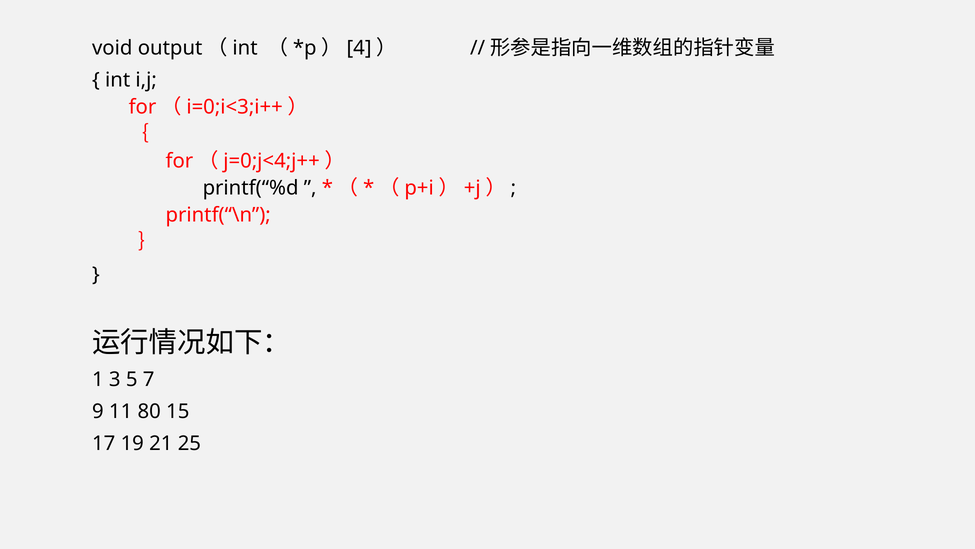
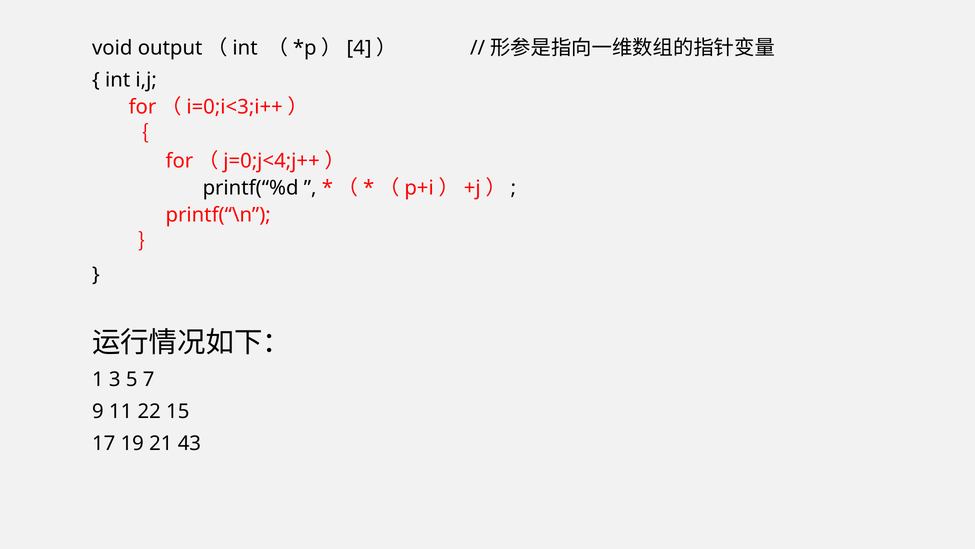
80: 80 -> 22
25: 25 -> 43
